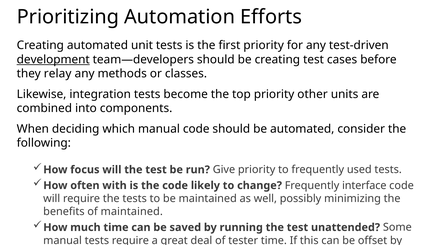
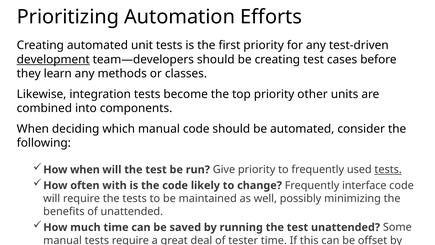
relay: relay -> learn
How focus: focus -> when
tests at (388, 169) underline: none -> present
of maintained: maintained -> unattended
